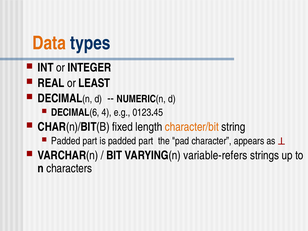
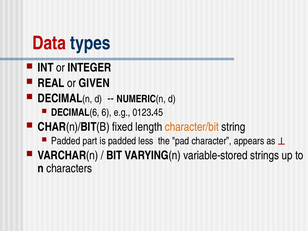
Data colour: orange -> red
LEAST: LEAST -> GIVEN
4: 4 -> 6
is padded part: part -> less
variable-refers: variable-refers -> variable-stored
